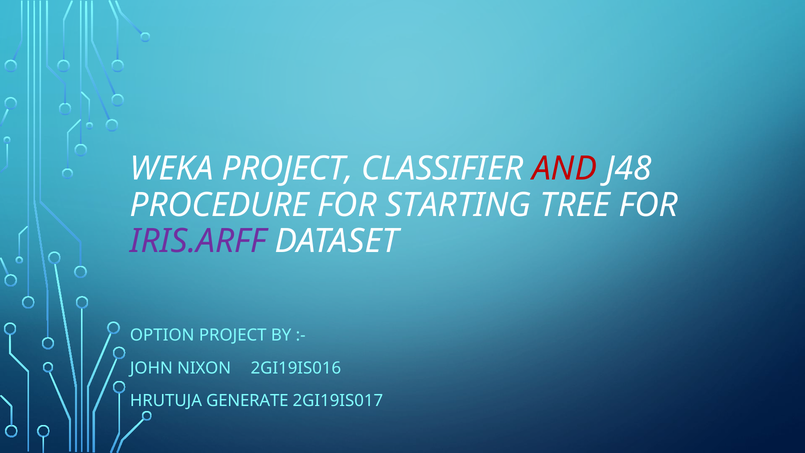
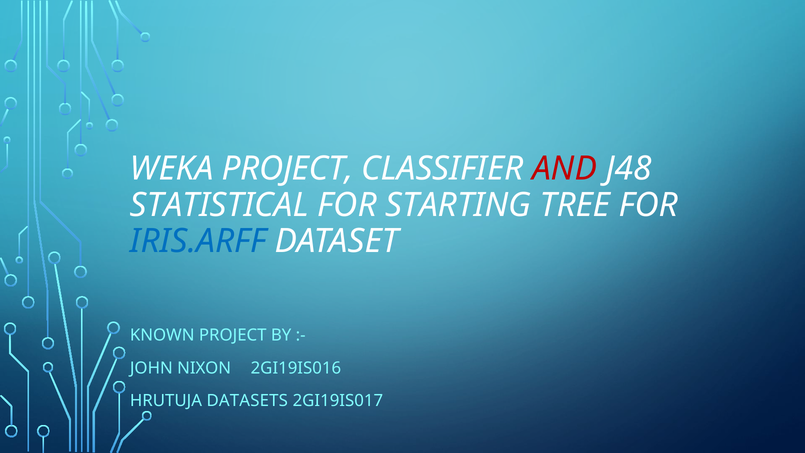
PROCEDURE: PROCEDURE -> STATISTICAL
IRIS.ARFF colour: purple -> blue
OPTION: OPTION -> KNOWN
GENERATE: GENERATE -> DATASETS
